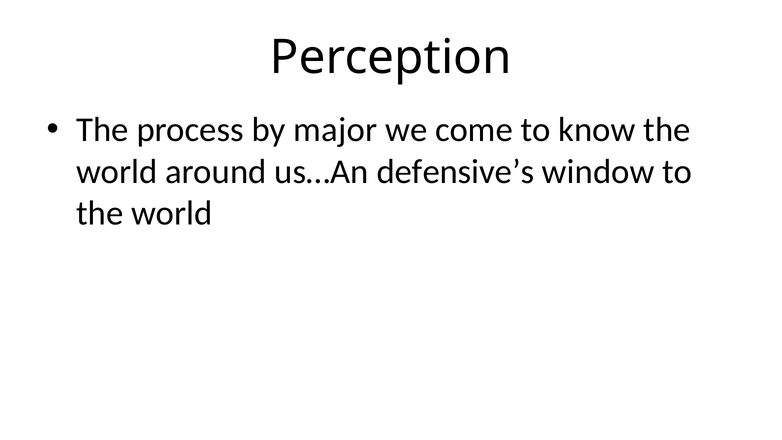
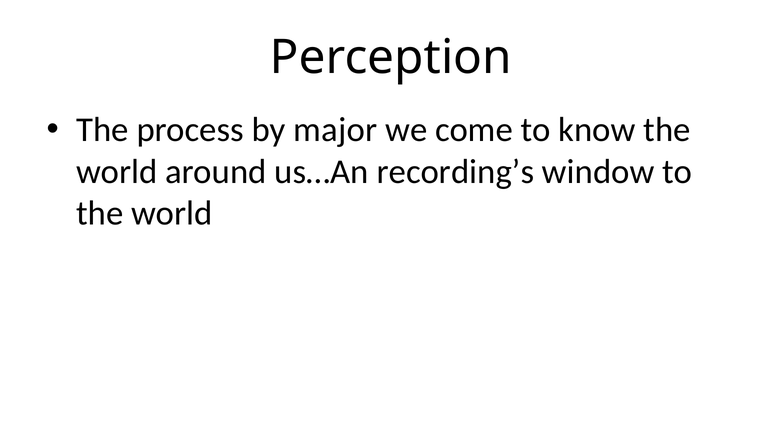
defensive’s: defensive’s -> recording’s
